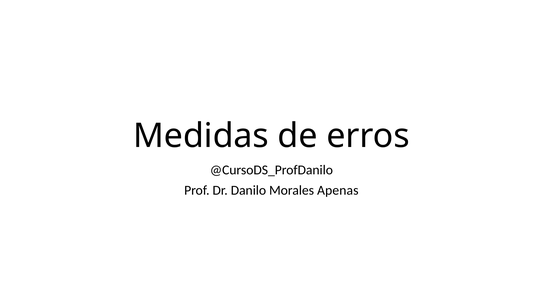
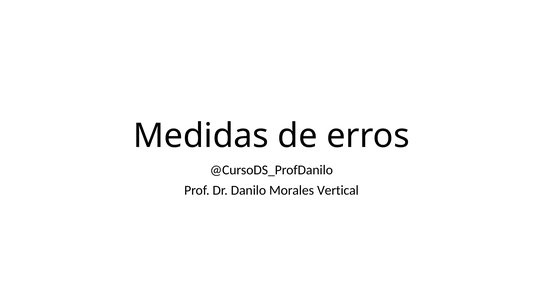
Apenas: Apenas -> Vertical
